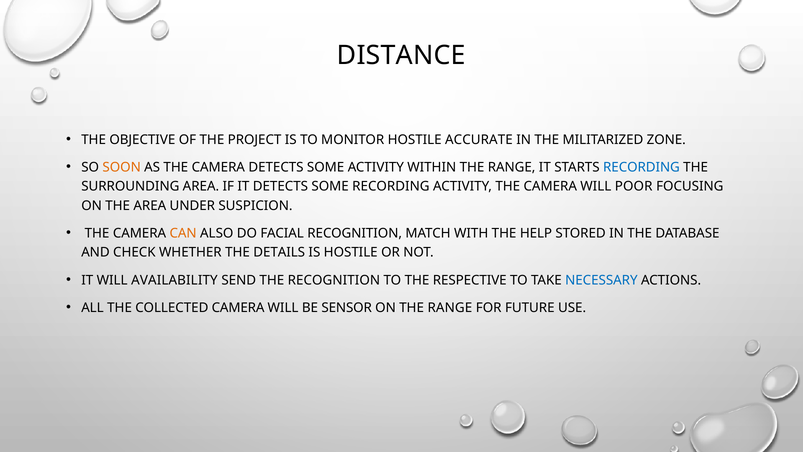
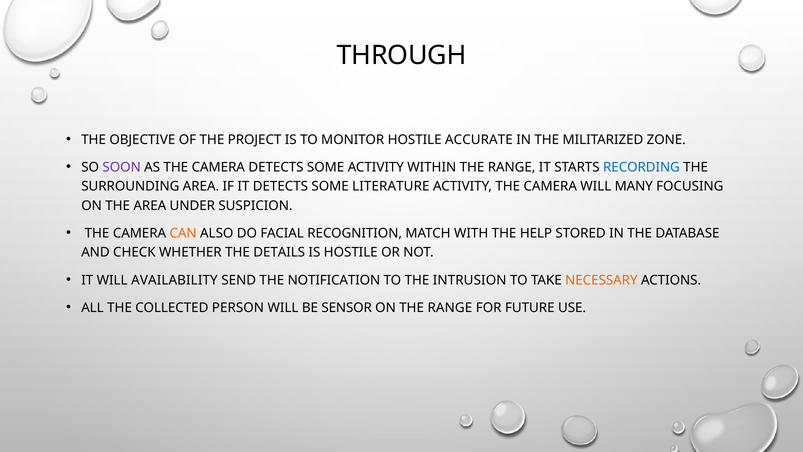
DISTANCE: DISTANCE -> THROUGH
SOON colour: orange -> purple
SOME RECORDING: RECORDING -> LITERATURE
POOR: POOR -> MANY
THE RECOGNITION: RECOGNITION -> NOTIFICATION
RESPECTIVE: RESPECTIVE -> INTRUSION
NECESSARY colour: blue -> orange
COLLECTED CAMERA: CAMERA -> PERSON
